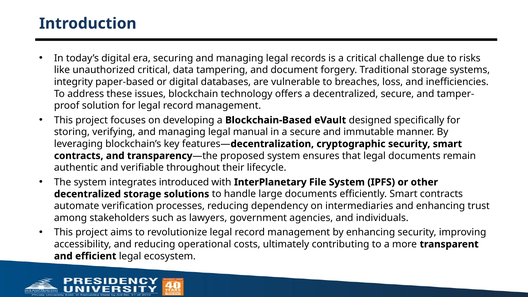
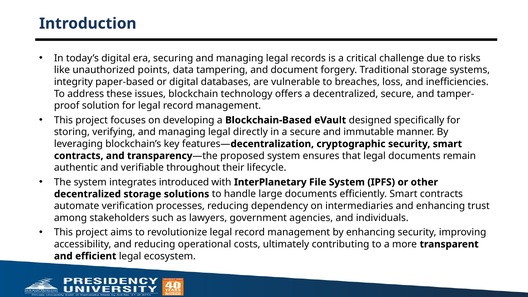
unauthorized critical: critical -> points
manual: manual -> directly
